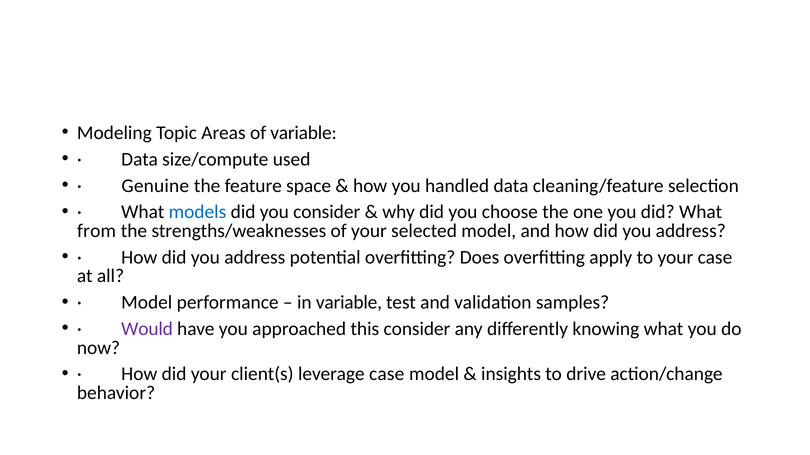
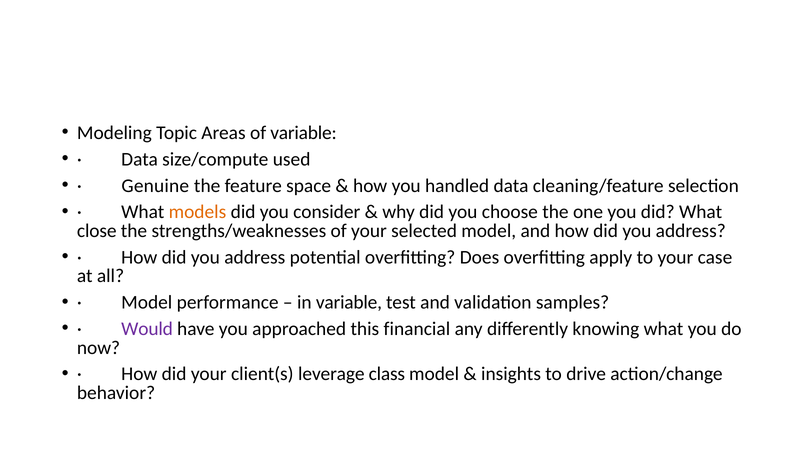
models colour: blue -> orange
from: from -> close
this consider: consider -> financial
leverage case: case -> class
